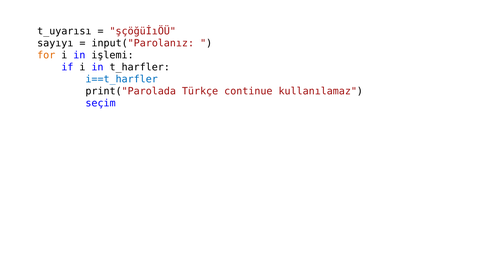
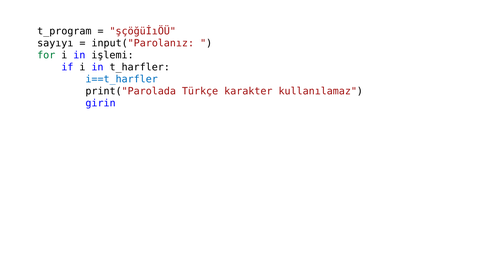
t_uyarısı: t_uyarısı -> t_program
for colour: orange -> green
continue: continue -> karakter
seçim: seçim -> girin
